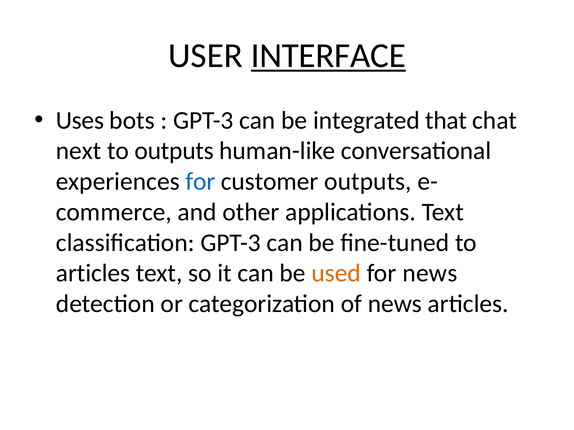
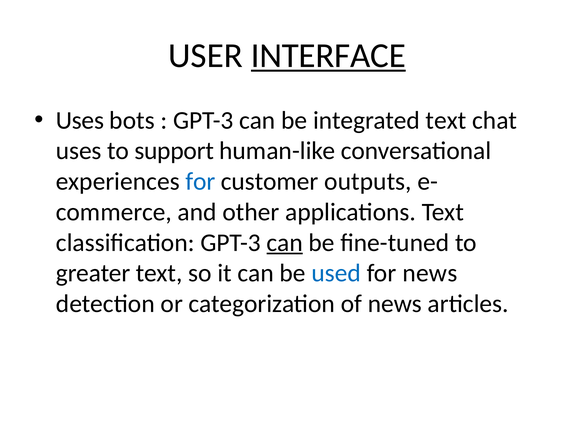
integrated that: that -> text
next at (79, 151): next -> uses
to outputs: outputs -> support
can at (285, 243) underline: none -> present
articles at (93, 274): articles -> greater
used colour: orange -> blue
